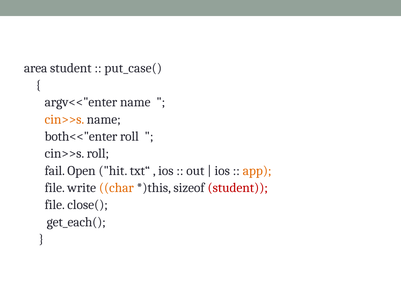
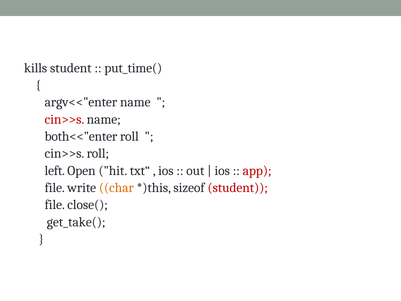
area: area -> kills
put_case(: put_case( -> put_time(
cin>>s at (64, 119) colour: orange -> red
fail: fail -> left
app colour: orange -> red
get_each(: get_each( -> get_take(
